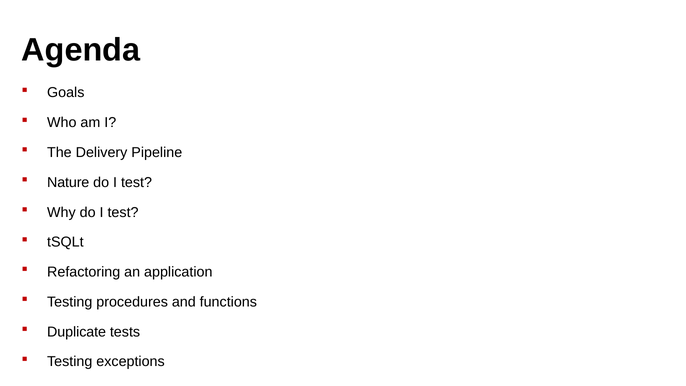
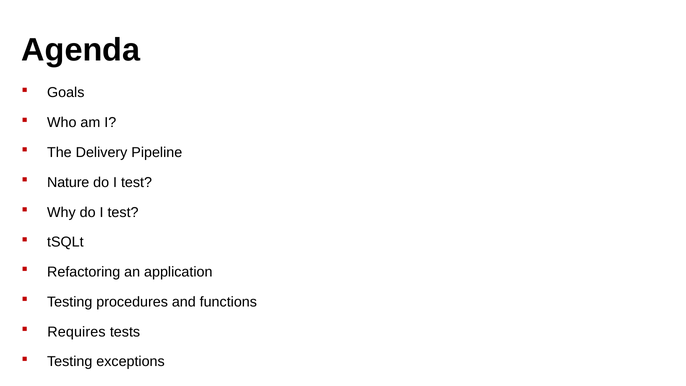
Duplicate: Duplicate -> Requires
